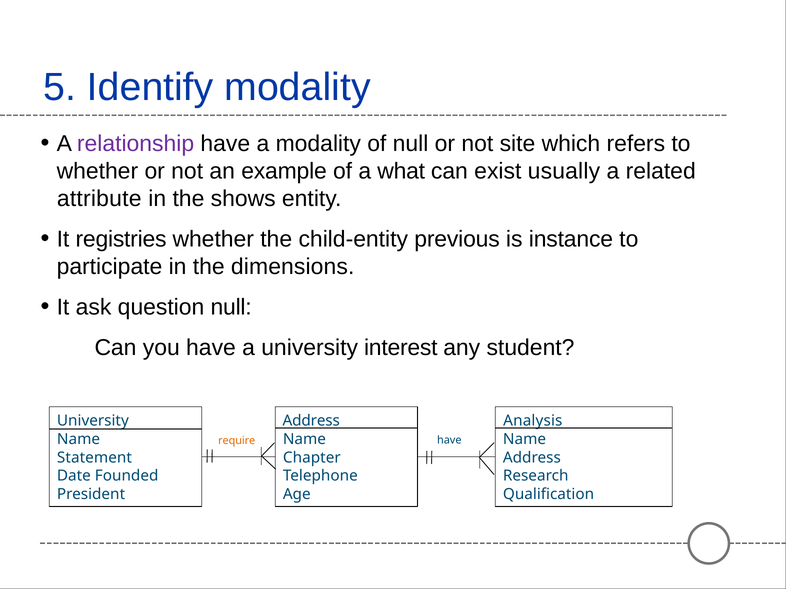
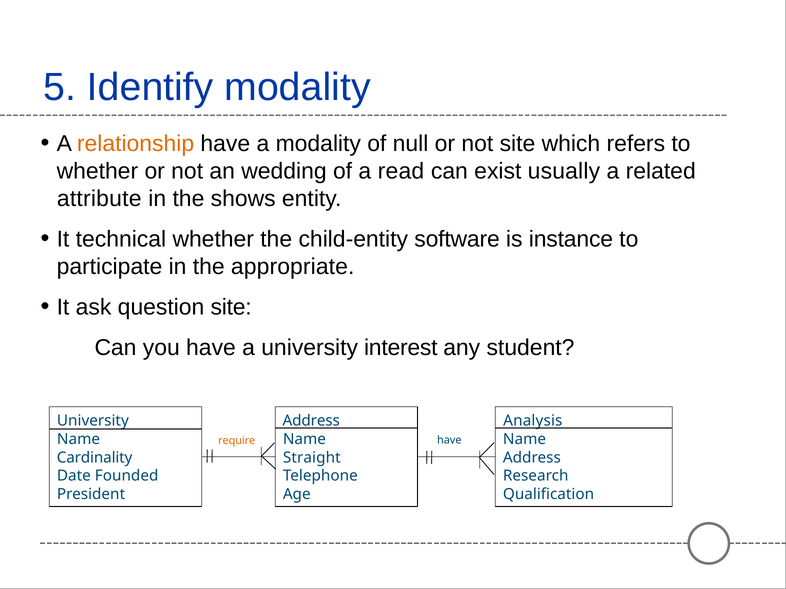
relationship colour: purple -> orange
example: example -> wedding
what: what -> read
registries: registries -> technical
previous: previous -> software
dimensions: dimensions -> appropriate
question null: null -> site
Statement: Statement -> Cardinality
Chapter: Chapter -> Straight
